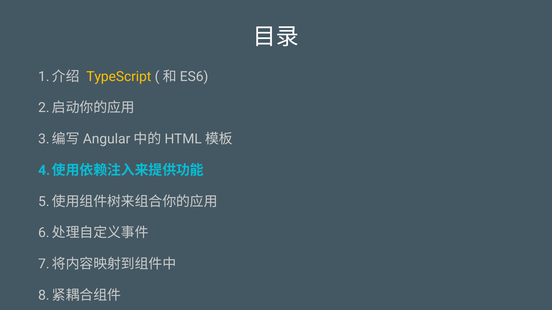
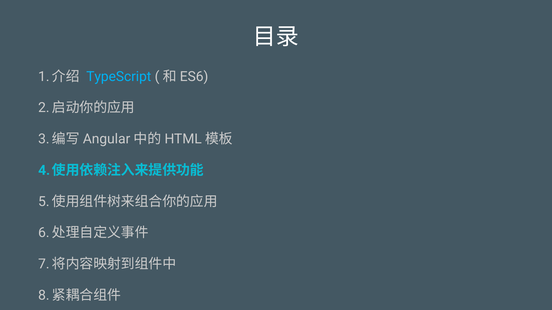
TypeScript colour: yellow -> light blue
